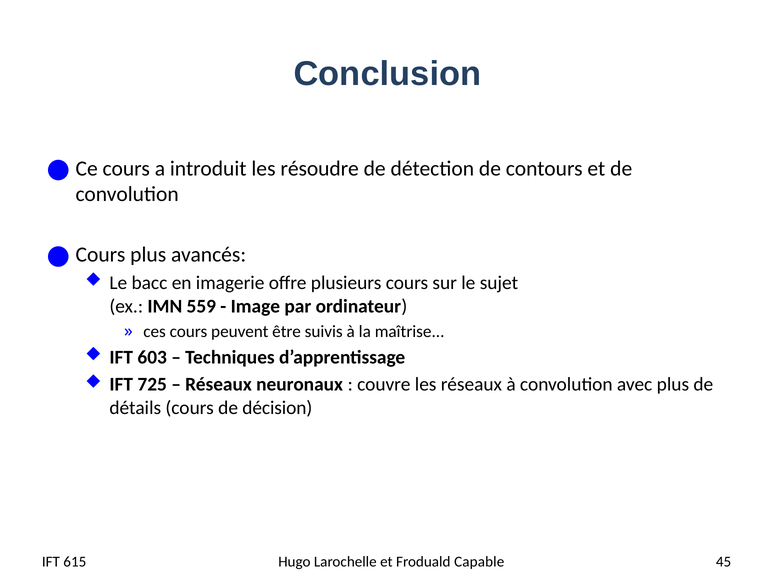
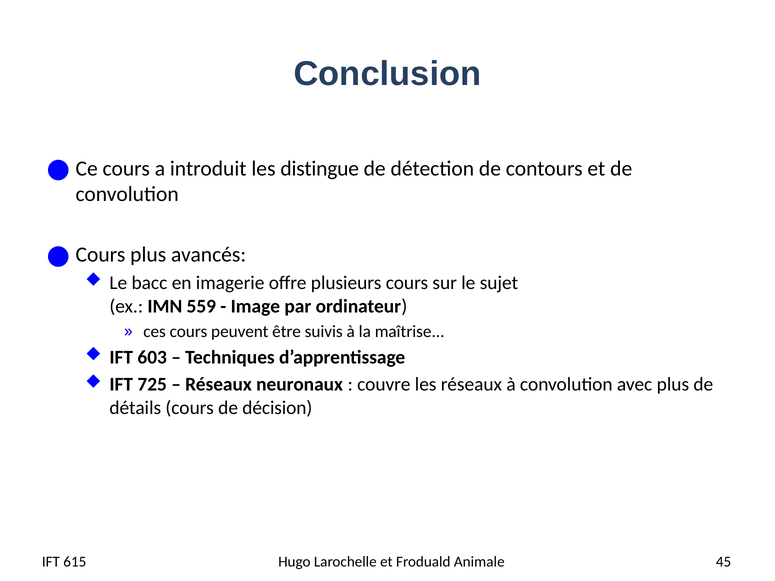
résoudre: résoudre -> distingue
Capable: Capable -> Animale
